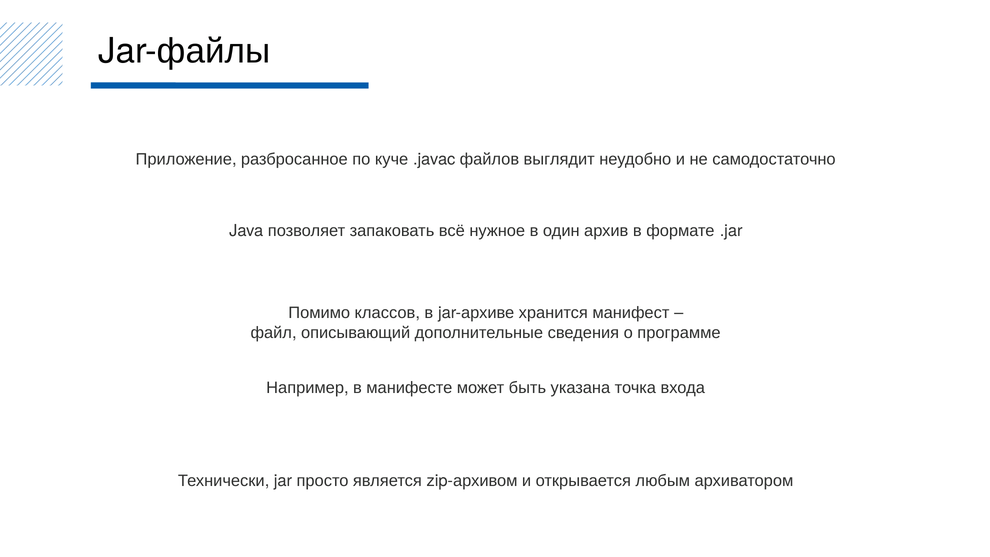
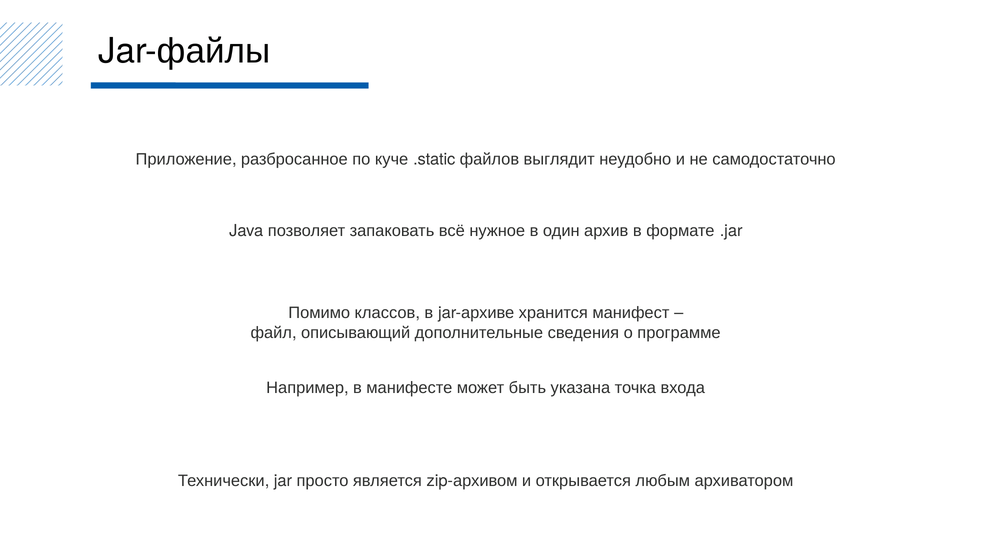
.javac: .javac -> .static
